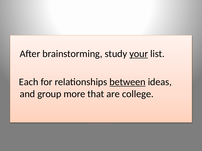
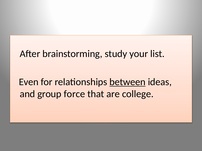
your underline: present -> none
Each: Each -> Even
more: more -> force
